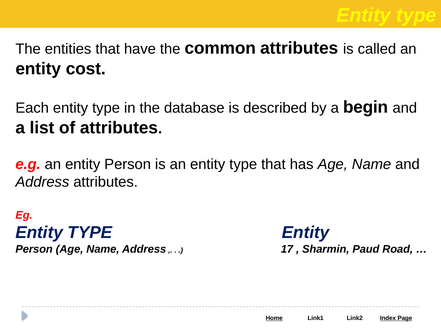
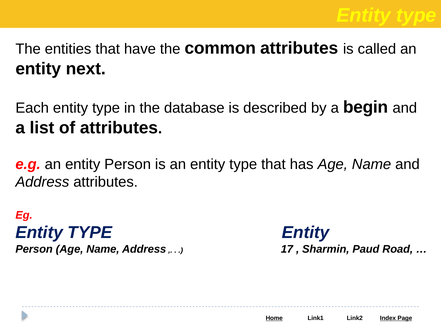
cost: cost -> next
